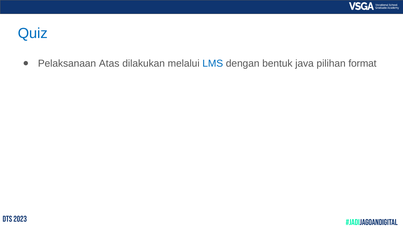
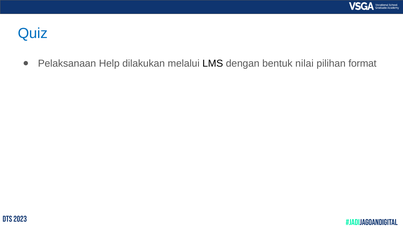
Atas: Atas -> Help
LMS colour: blue -> black
java: java -> nilai
